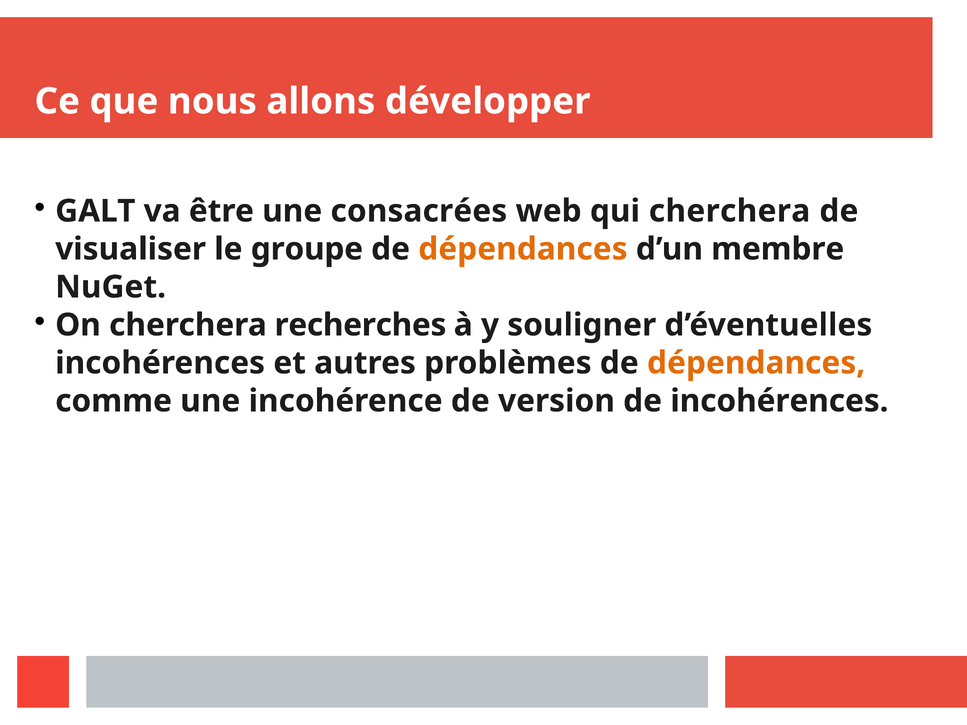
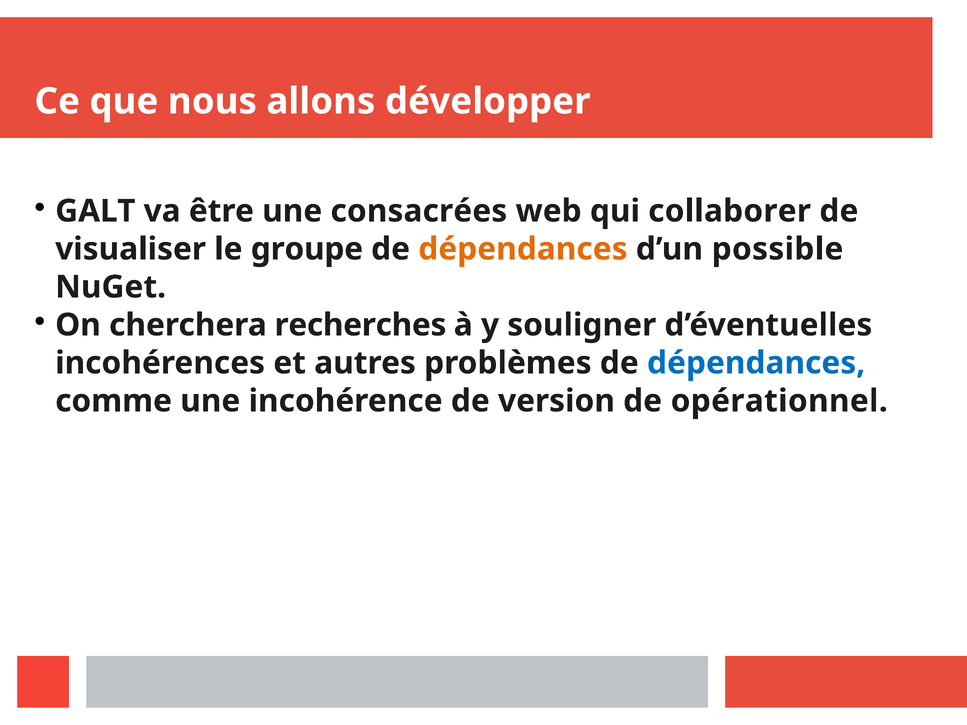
qui cherchera: cherchera -> collaborer
membre: membre -> possible
dépendances at (756, 363) colour: orange -> blue
de incohérences: incohérences -> opérationnel
